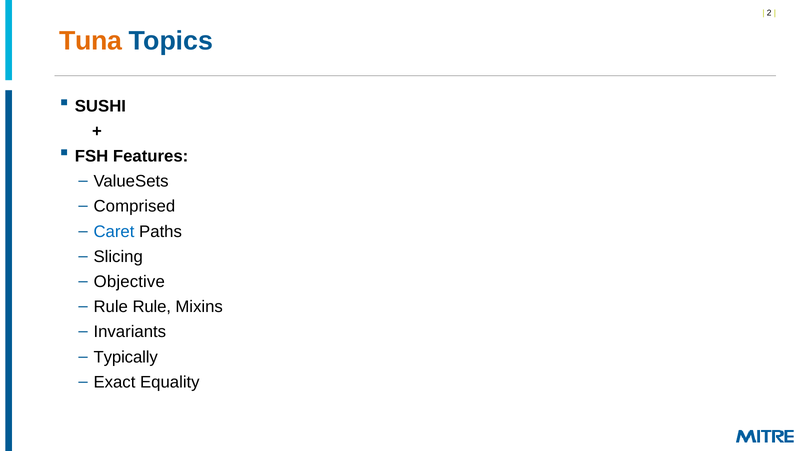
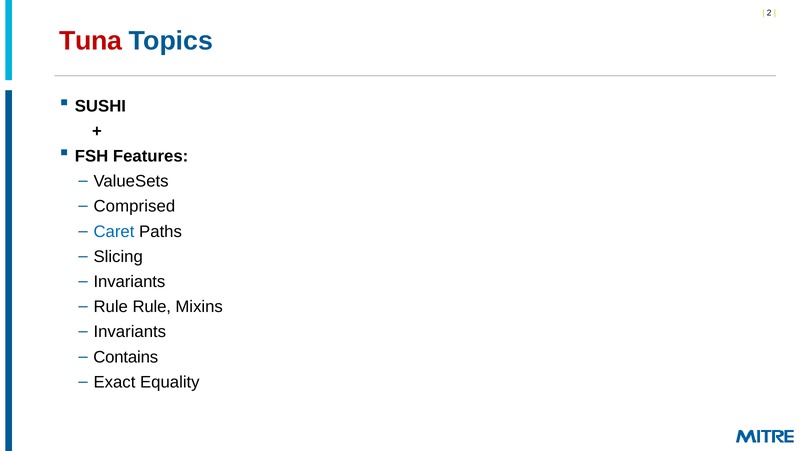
Tuna colour: orange -> red
Objective at (129, 282): Objective -> Invariants
Typically: Typically -> Contains
